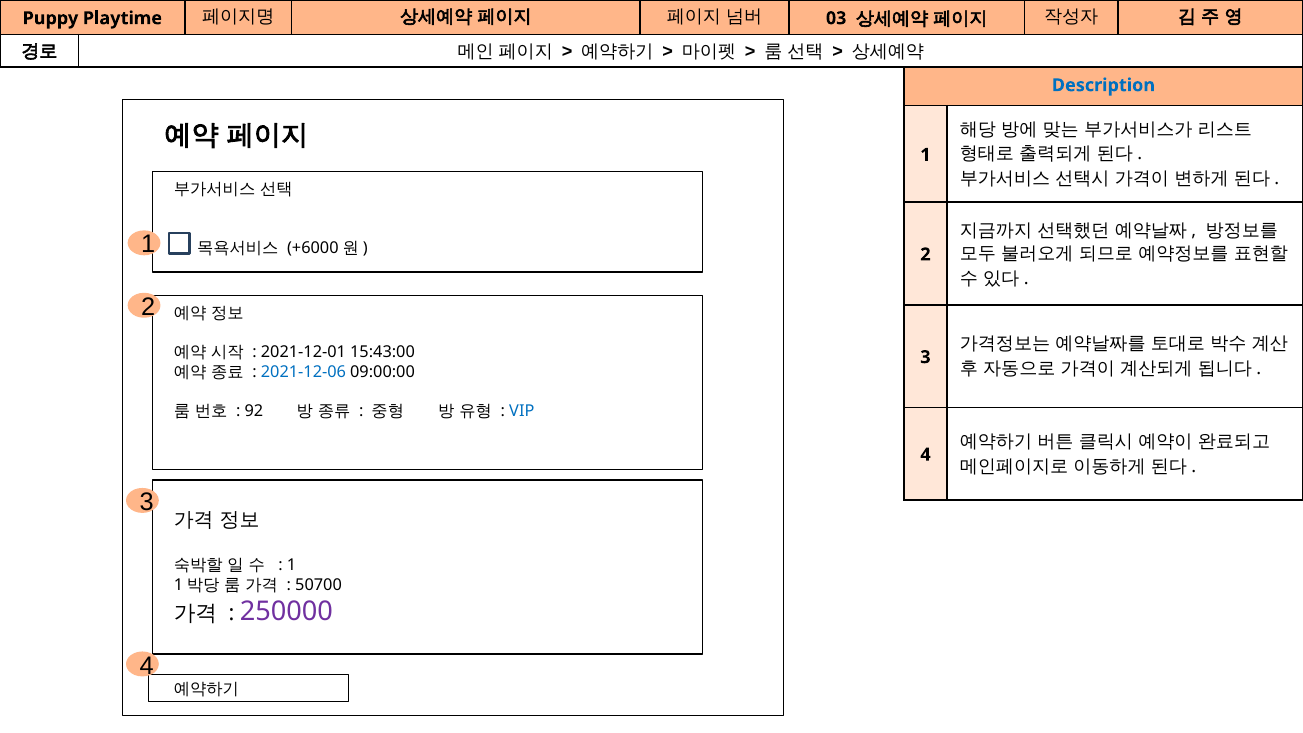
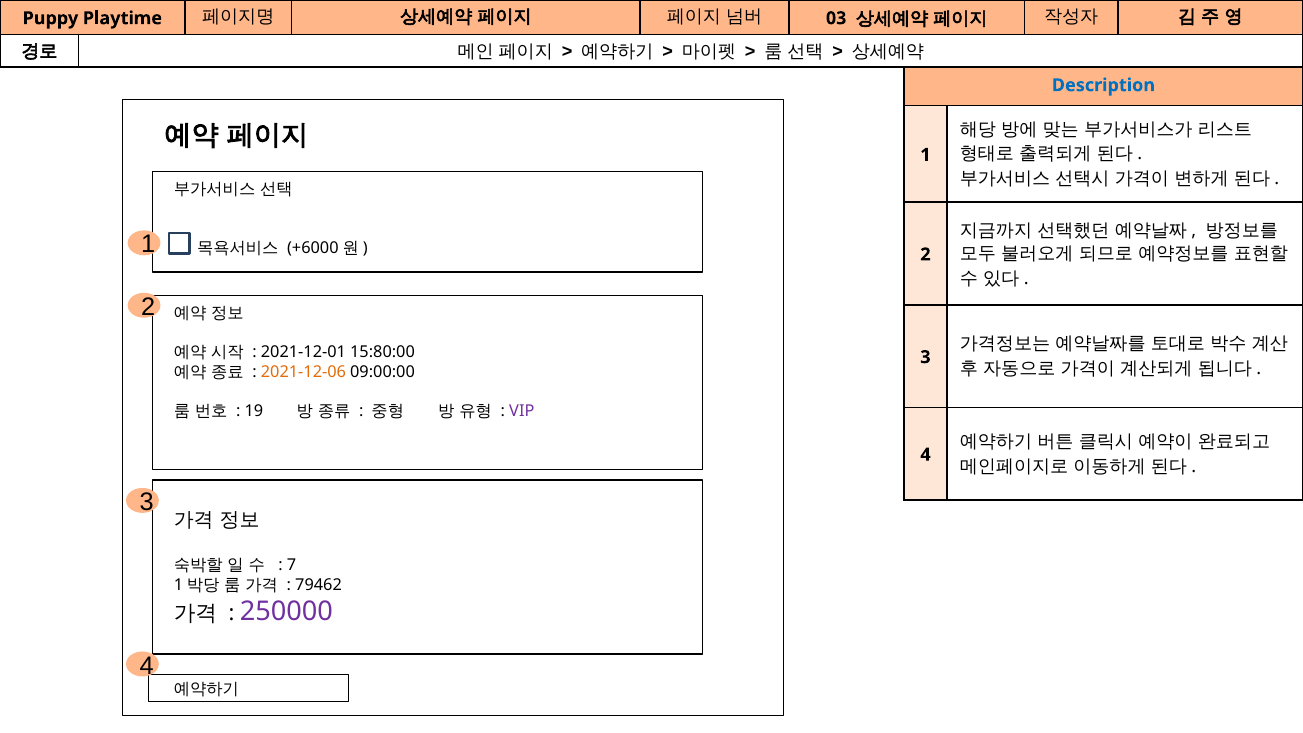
15:43:00: 15:43:00 -> 15:80:00
2021-12-06 colour: blue -> orange
92: 92 -> 19
VIP colour: blue -> purple
1 at (292, 565): 1 -> 7
50700: 50700 -> 79462
